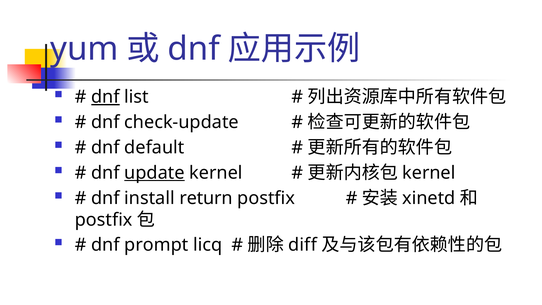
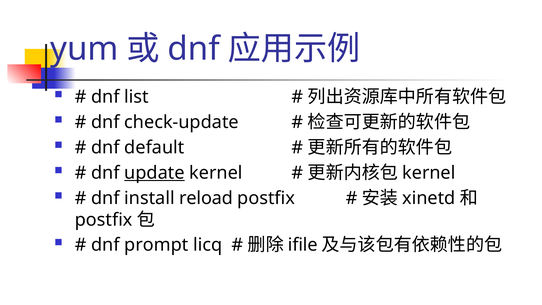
dnf at (105, 97) underline: present -> none
return: return -> reload
diff: diff -> ifile
